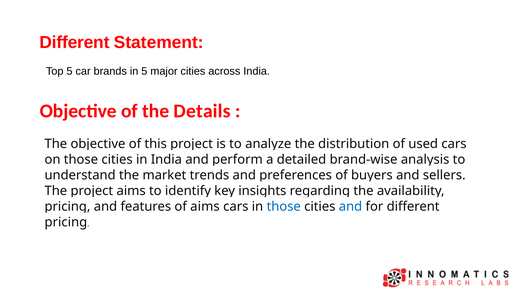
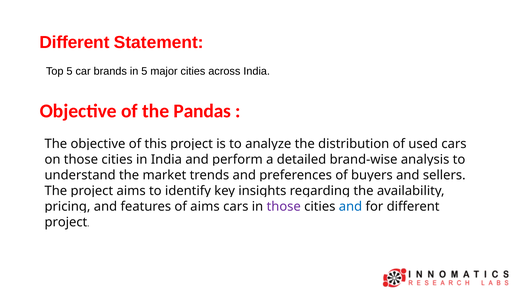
Details: Details -> Pandas
those at (284, 207) colour: blue -> purple
pricing at (66, 222): pricing -> project
